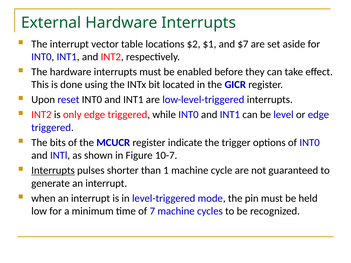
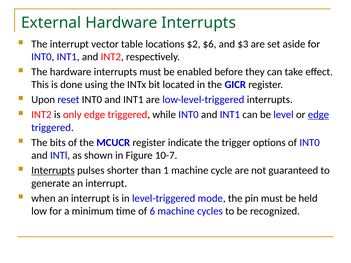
$1: $1 -> $6
$7: $7 -> $3
edge at (318, 115) underline: none -> present
7: 7 -> 6
